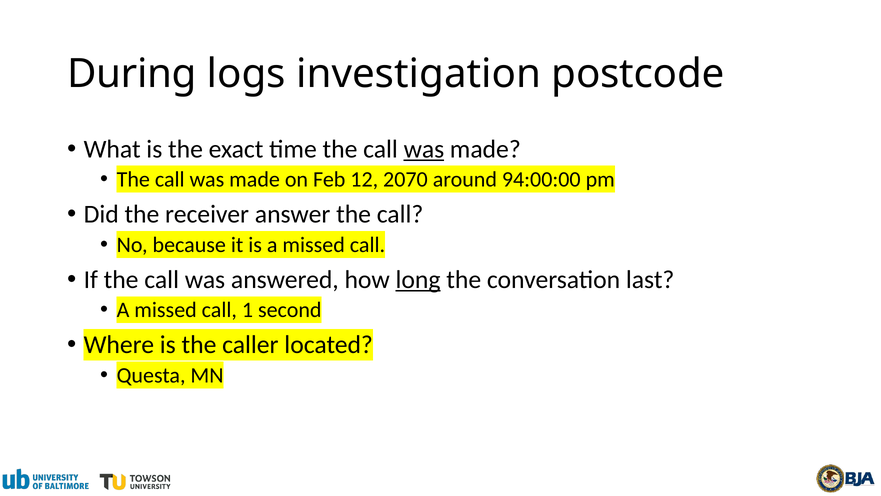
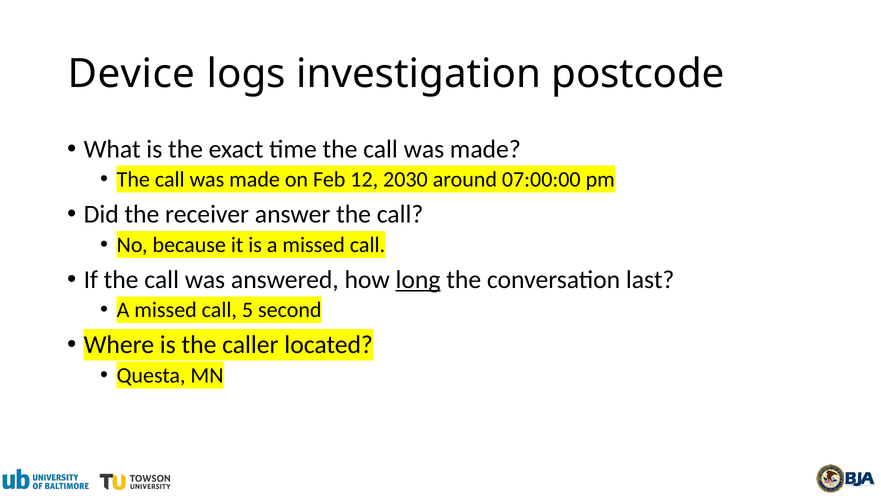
During: During -> Device
was at (424, 149) underline: present -> none
2070: 2070 -> 2030
94:00:00: 94:00:00 -> 07:00:00
1: 1 -> 5
